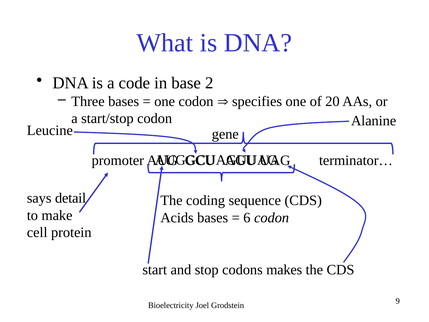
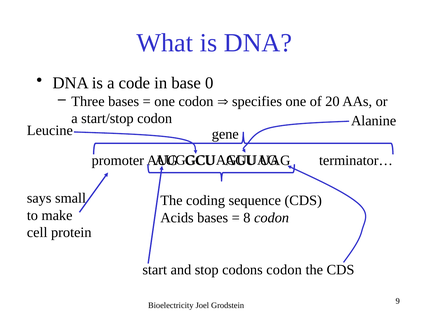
2: 2 -> 0
detail: detail -> small
6: 6 -> 8
codons makes: makes -> codon
